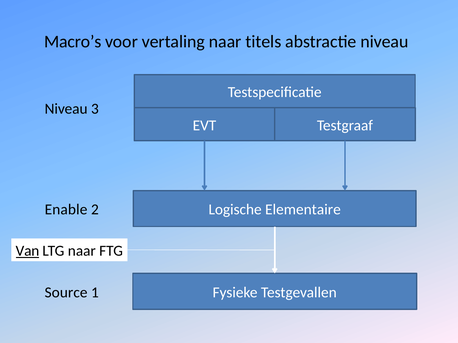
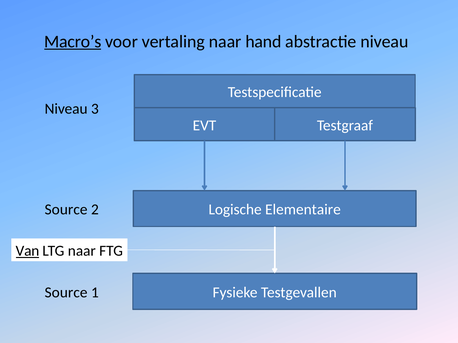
Macro’s underline: none -> present
titels: titels -> hand
Enable at (66, 210): Enable -> Source
